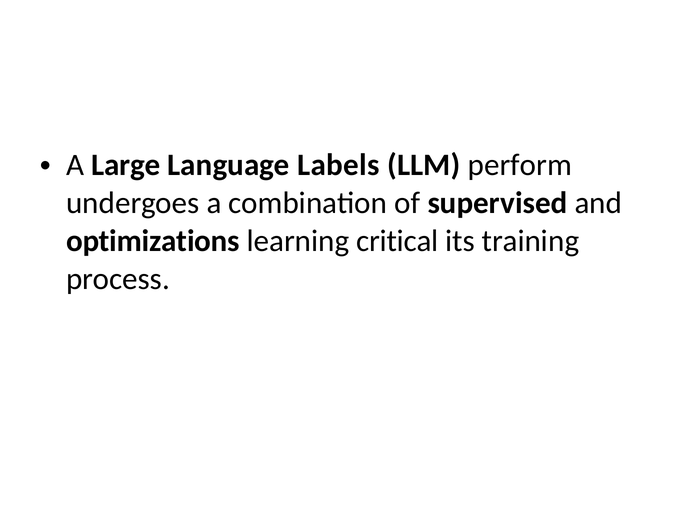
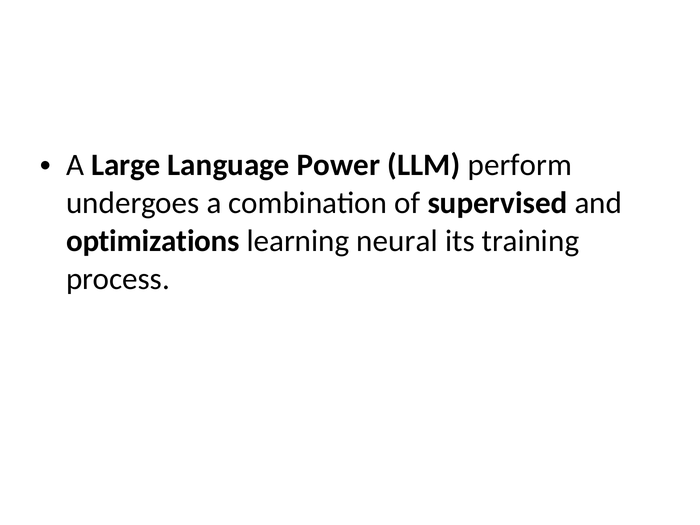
Labels: Labels -> Power
critical: critical -> neural
